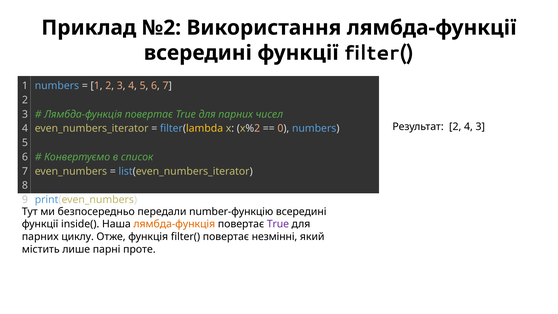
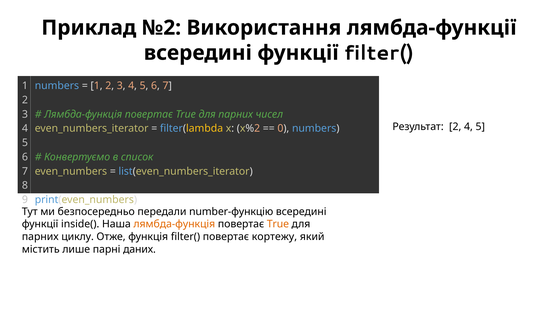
2 4 3: 3 -> 5
True at (278, 224) colour: purple -> orange
незмінні: незмінні -> кортежу
проте: проте -> даних
